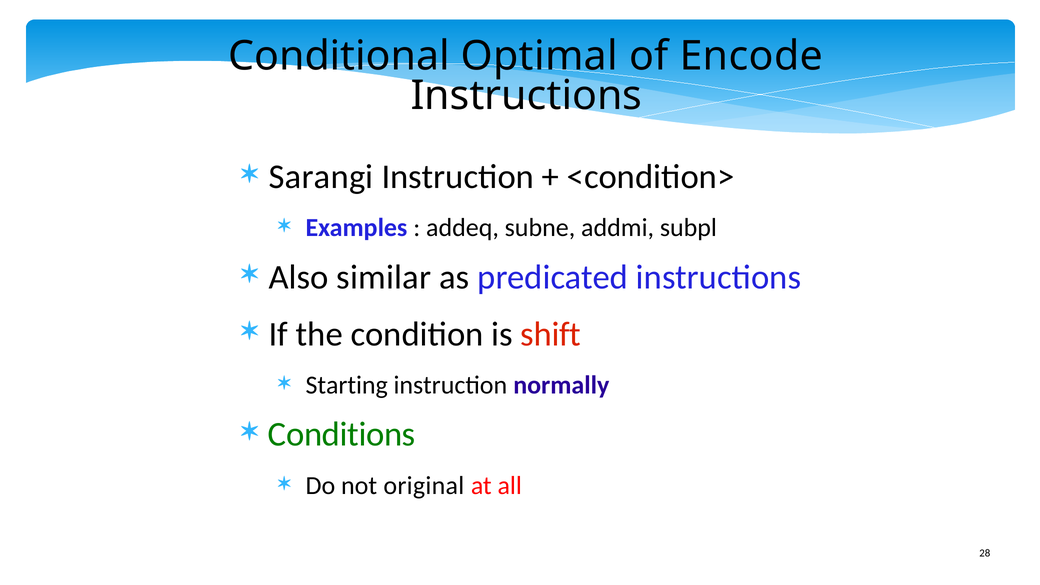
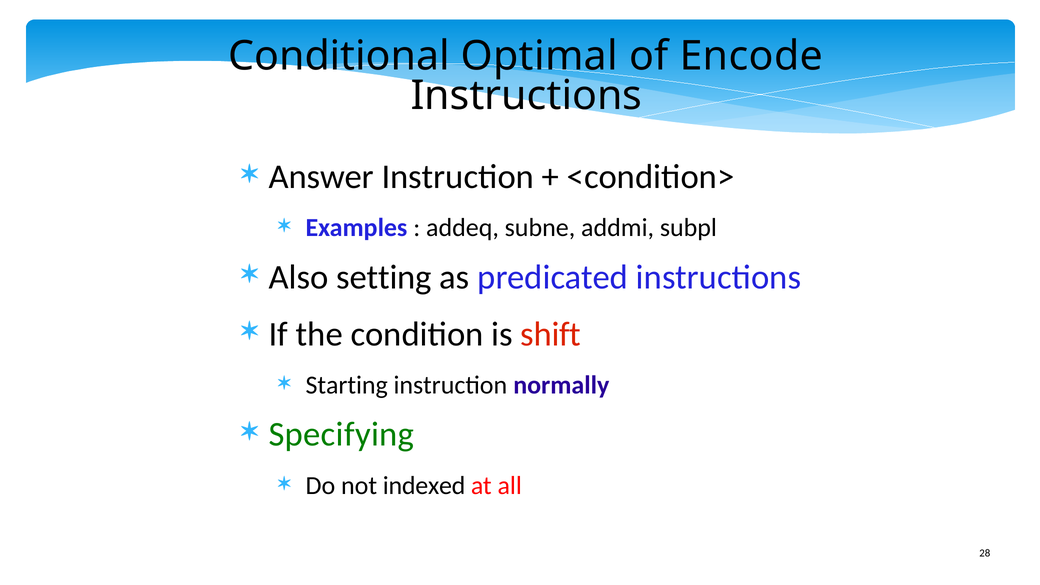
Sarangi: Sarangi -> Answer
similar: similar -> setting
Conditions: Conditions -> Specifying
original: original -> indexed
